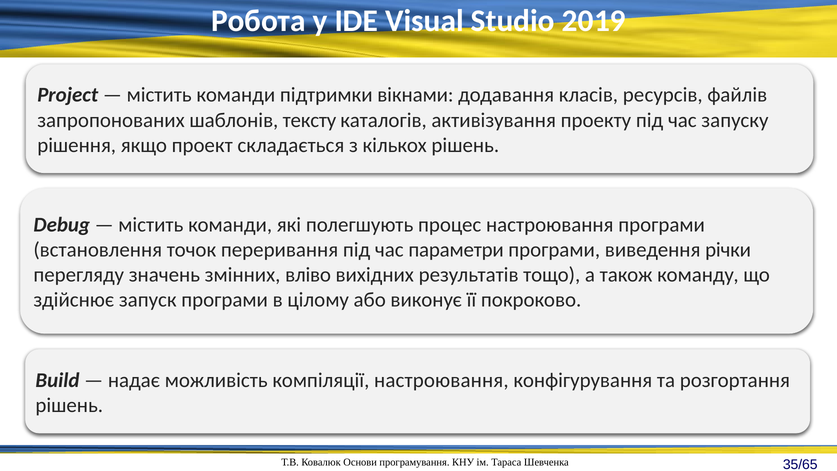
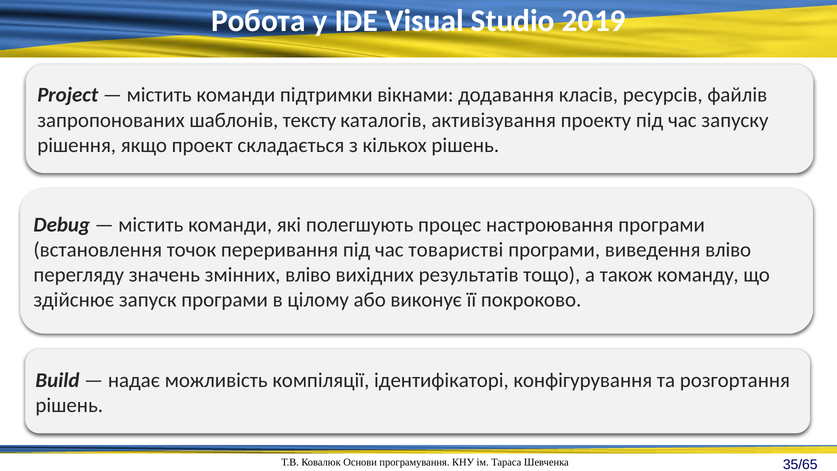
параметри: параметри -> товаристві
виведення річки: річки -> вліво
компіляції настроювання: настроювання -> ідентифікаторі
